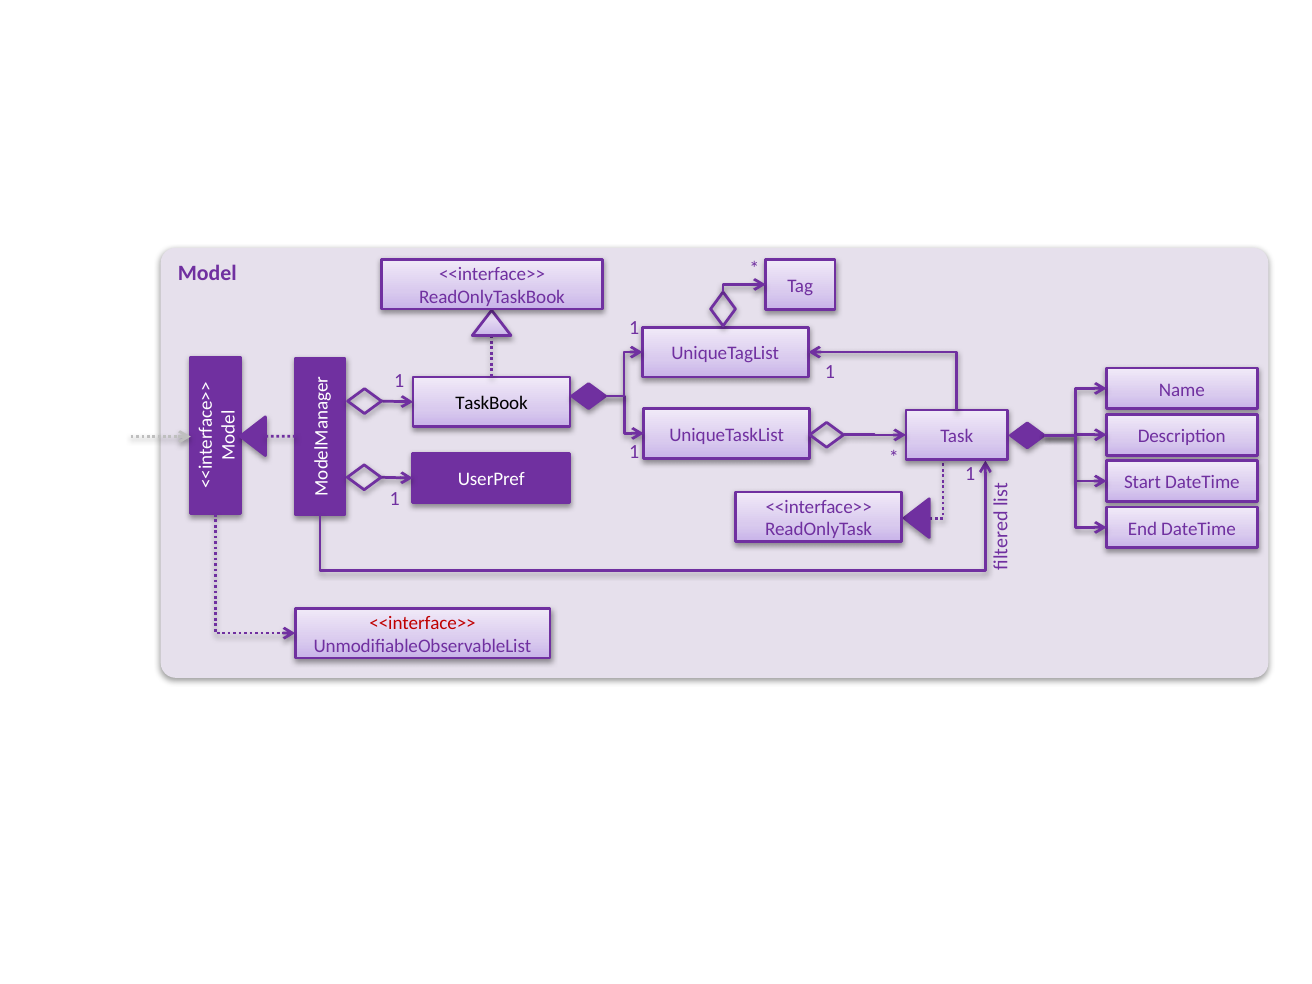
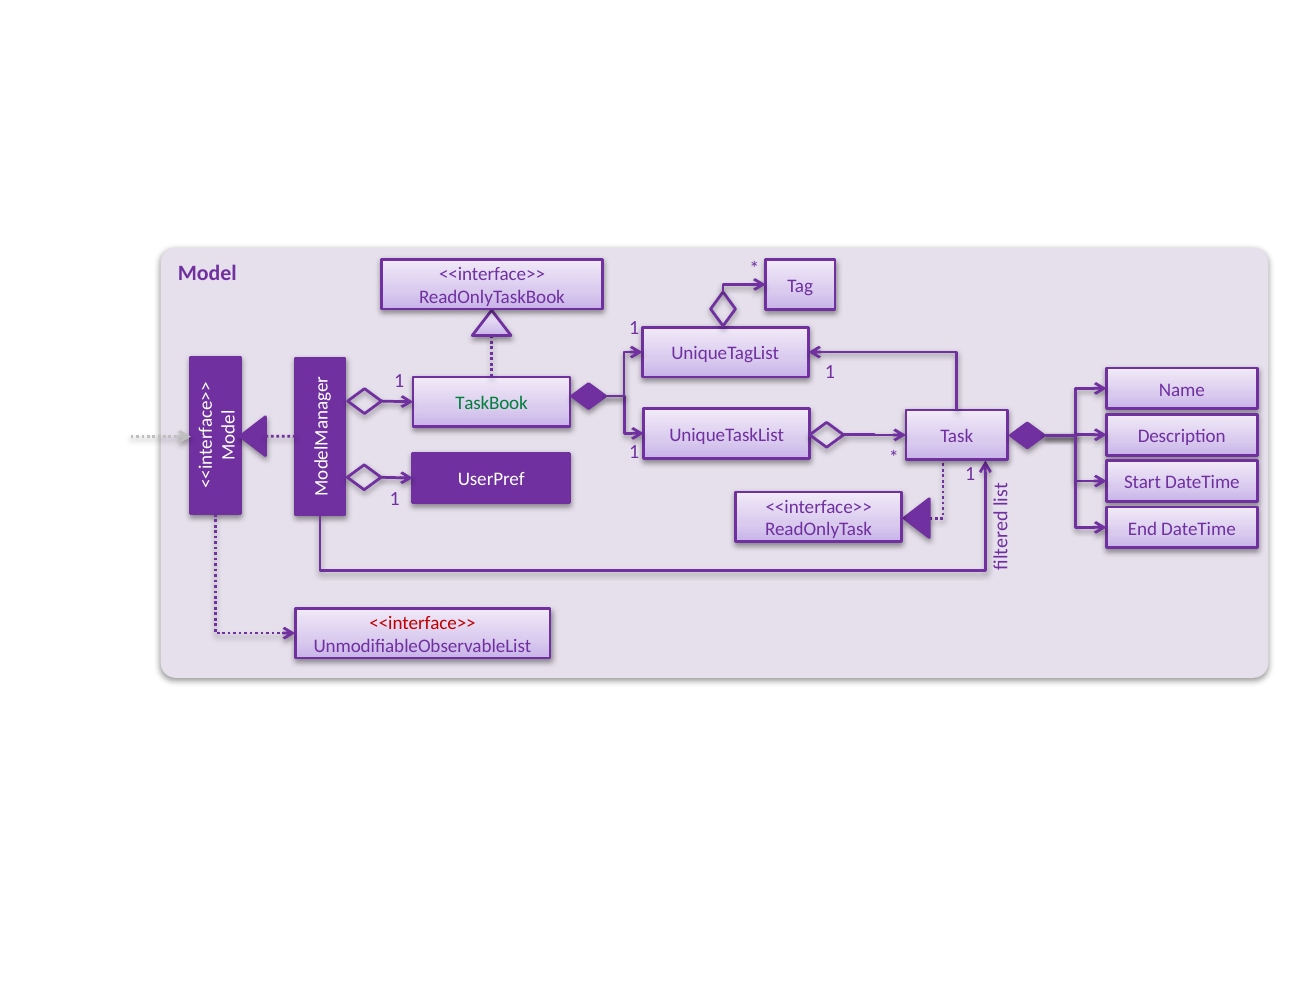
TaskBook colour: black -> green
